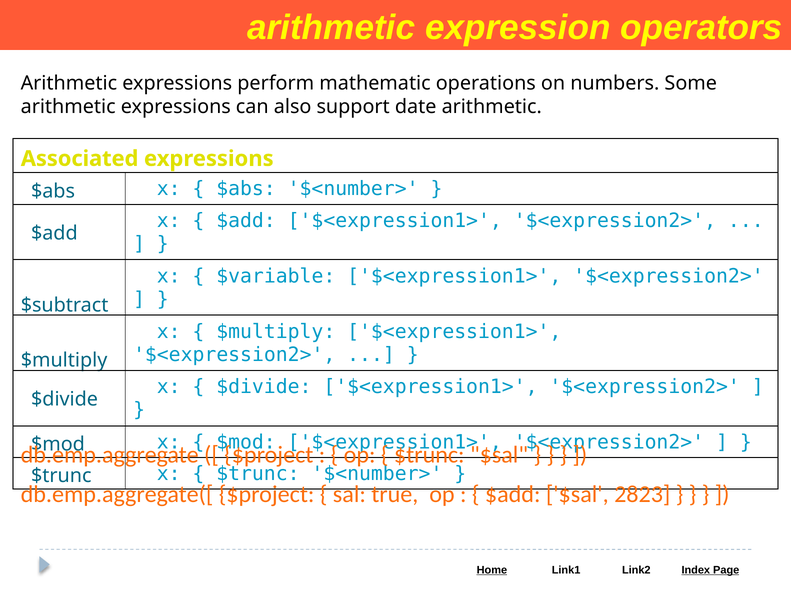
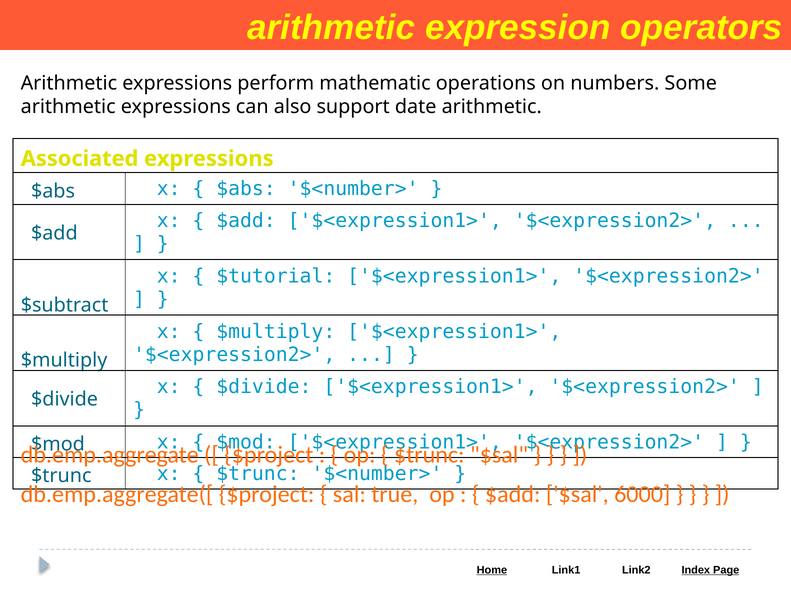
$variable: $variable -> $tutorial
2823: 2823 -> 6000
